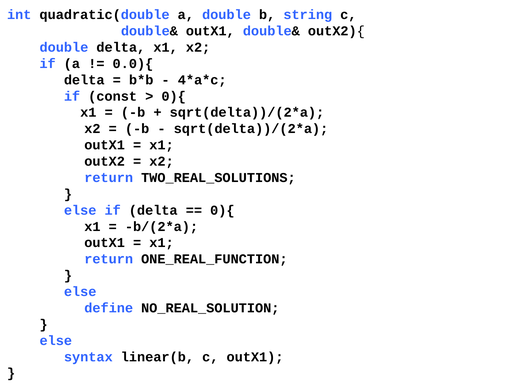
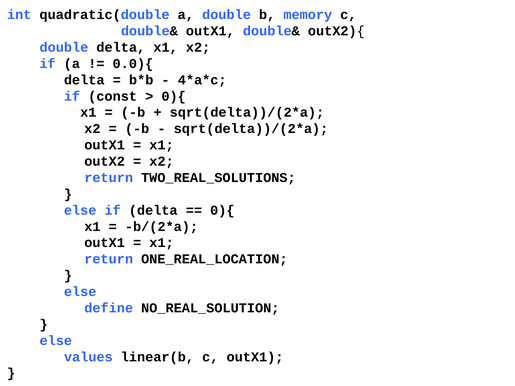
string: string -> memory
ONE_REAL_FUNCTION: ONE_REAL_FUNCTION -> ONE_REAL_LOCATION
syntax: syntax -> values
